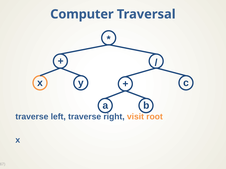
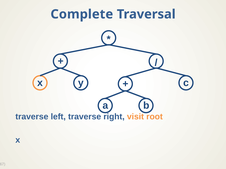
Computer: Computer -> Complete
